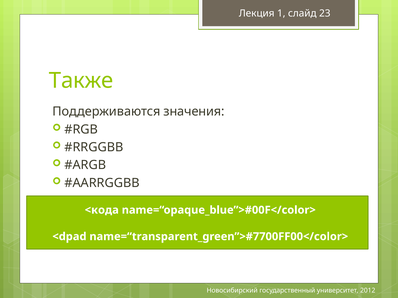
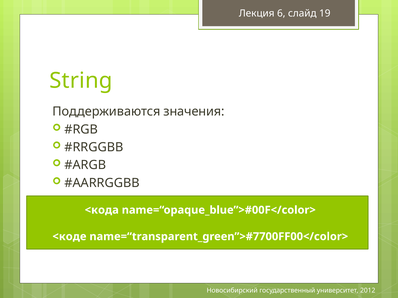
1: 1 -> 6
23: 23 -> 19
Также: Также -> String
<dpad: <dpad -> <коде
